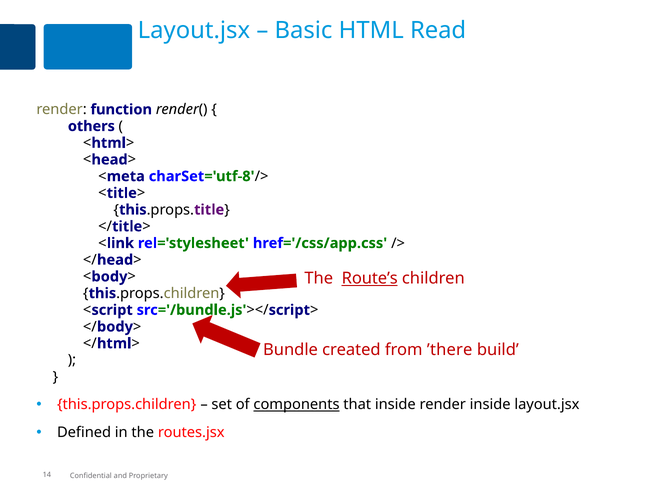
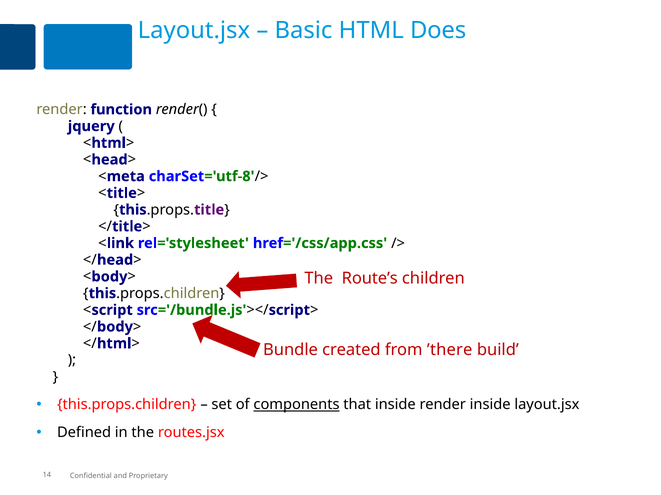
Read: Read -> Does
others: others -> jquery
Route’s underline: present -> none
